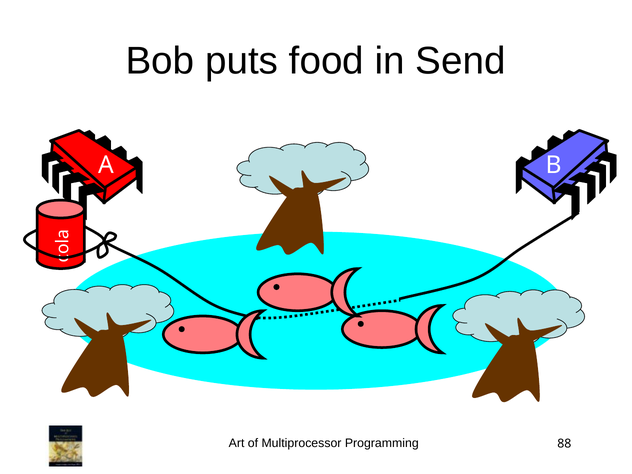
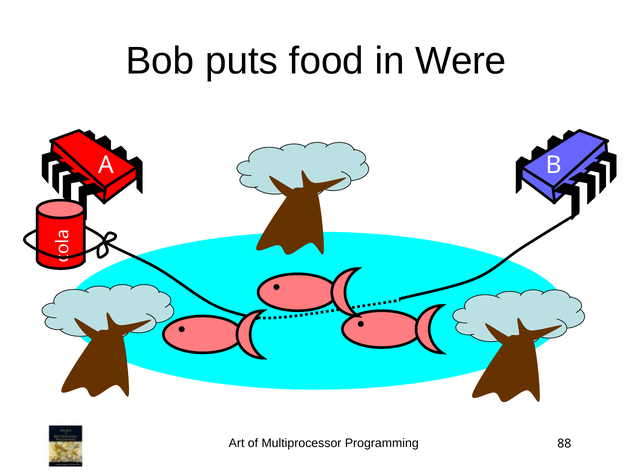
Send: Send -> Were
